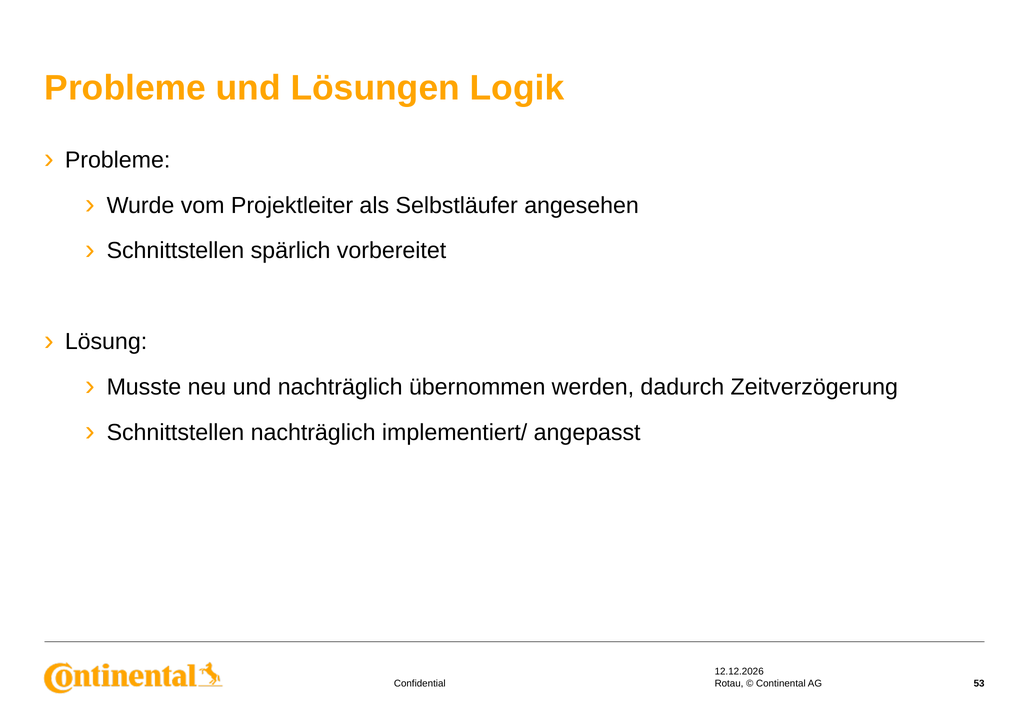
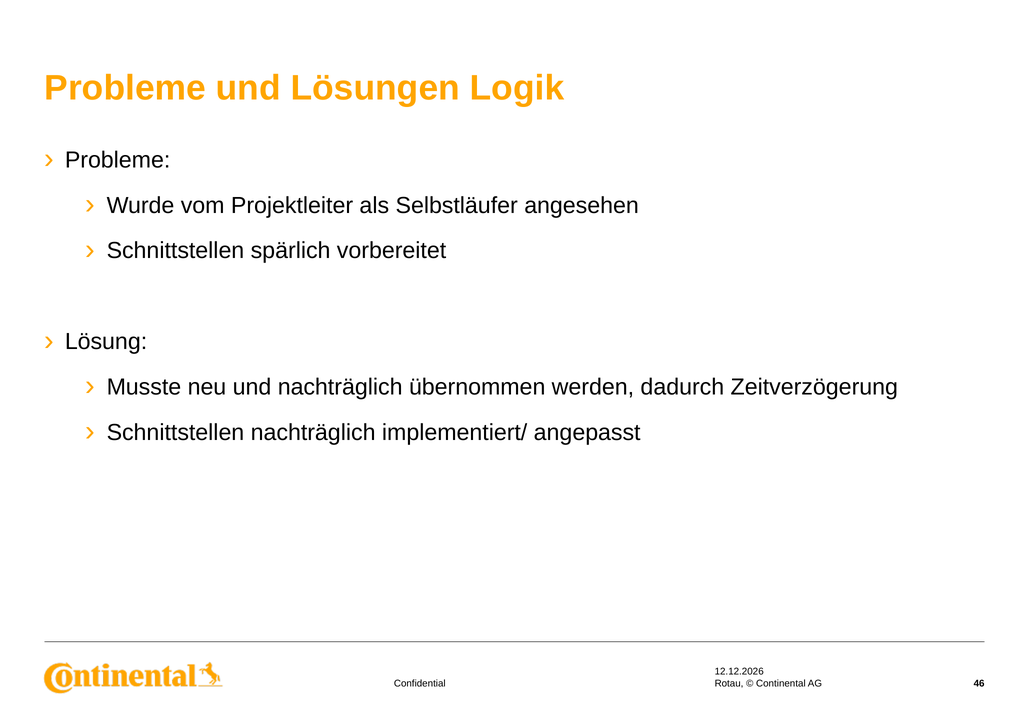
53: 53 -> 46
